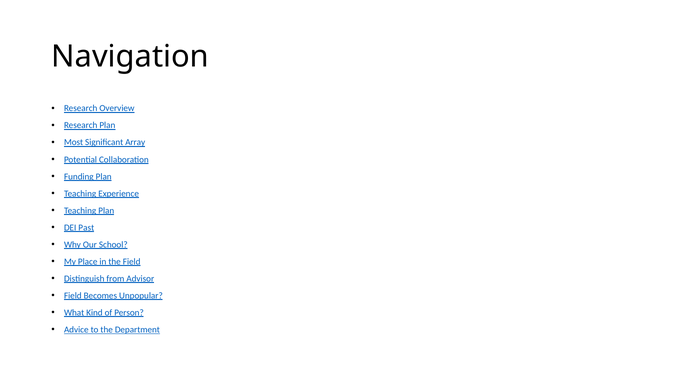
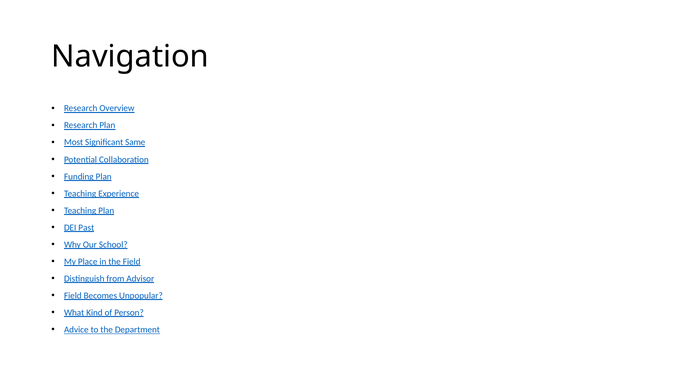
Array: Array -> Same
